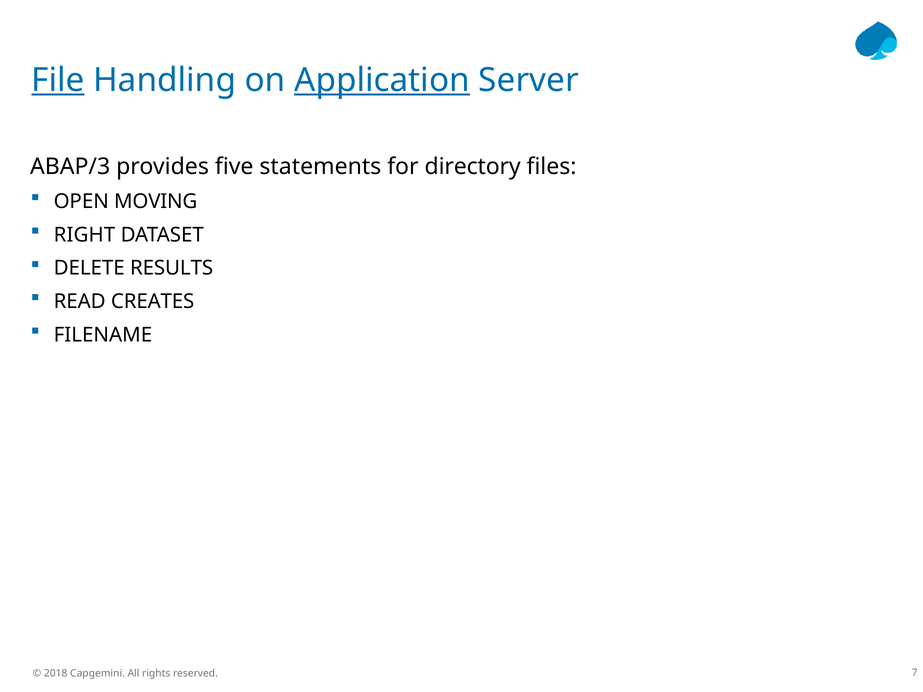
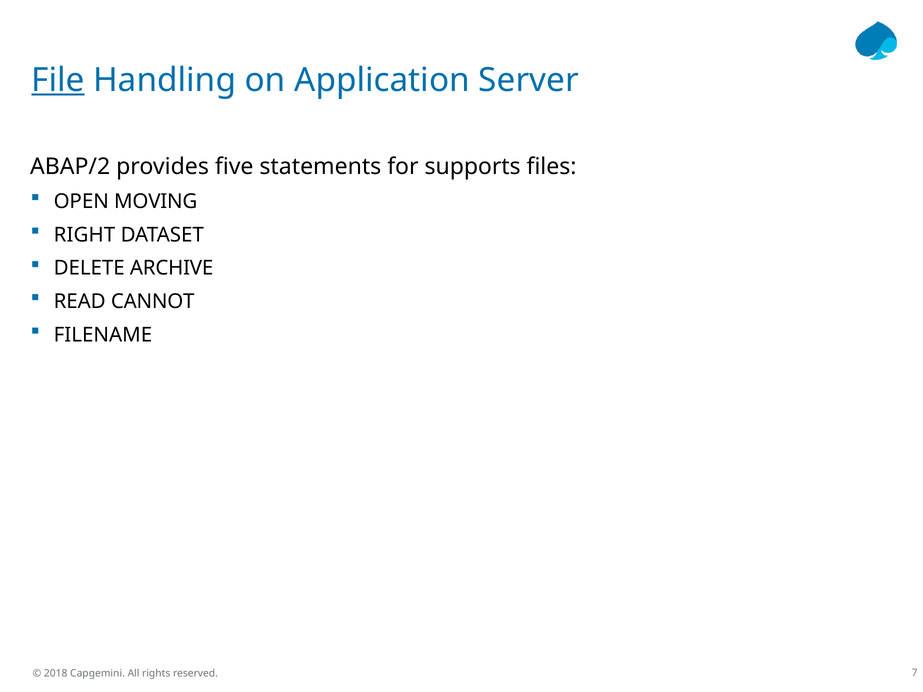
Application underline: present -> none
ABAP/3: ABAP/3 -> ABAP/2
directory: directory -> supports
RESULTS: RESULTS -> ARCHIVE
CREATES: CREATES -> CANNOT
